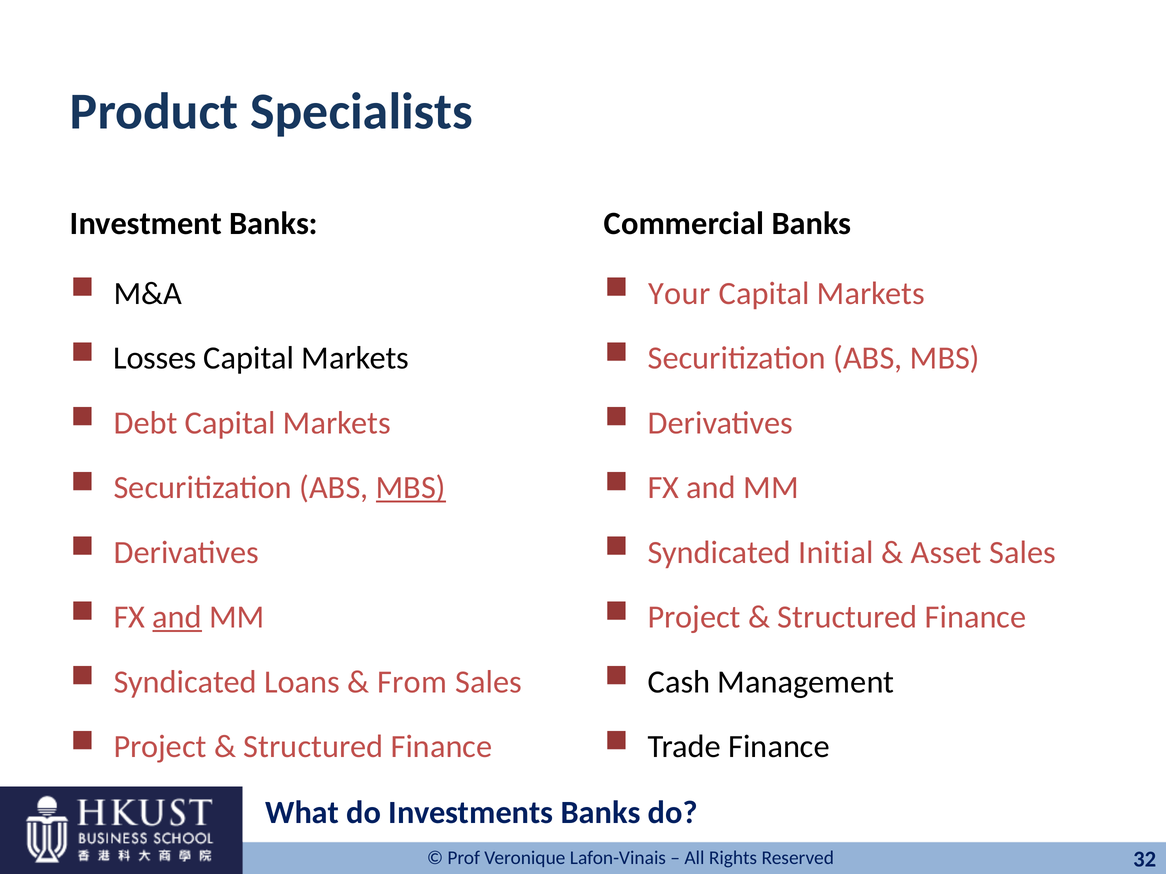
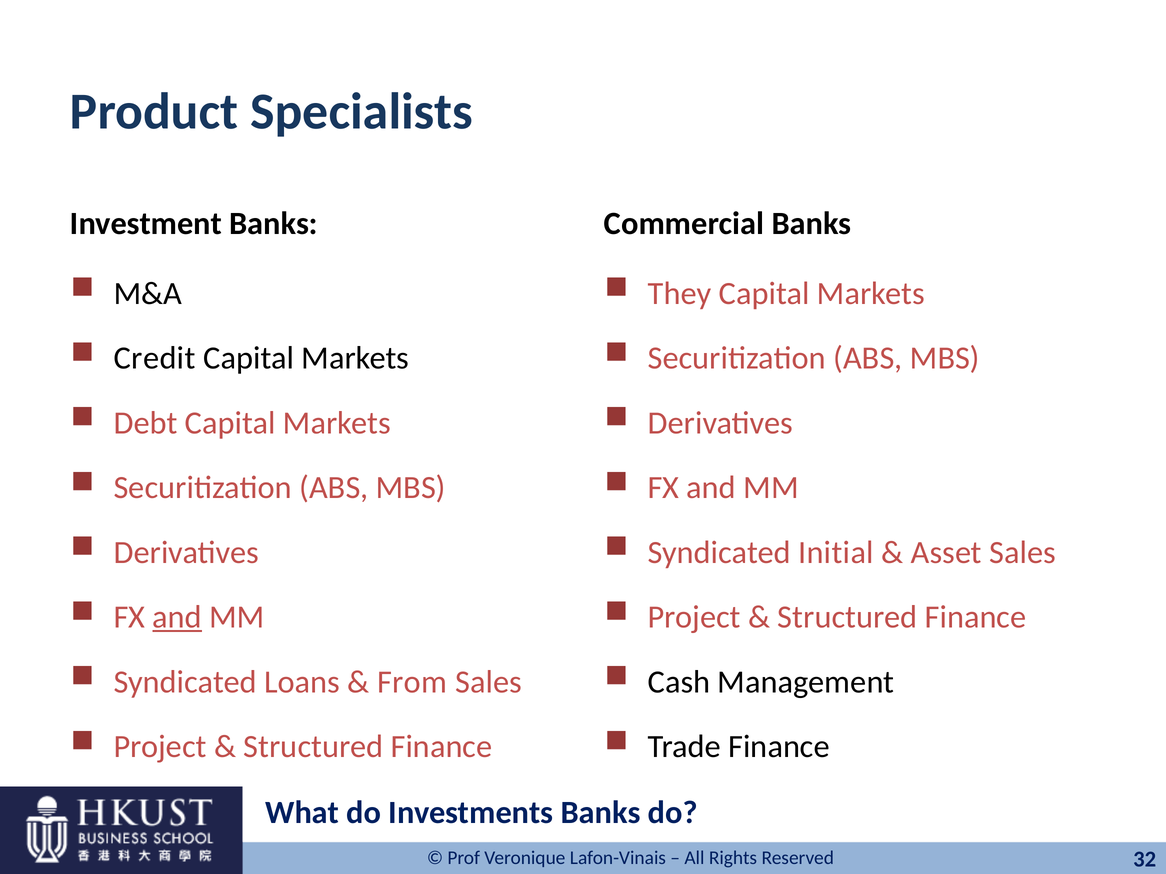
Your: Your -> They
Losses: Losses -> Credit
MBS at (411, 488) underline: present -> none
